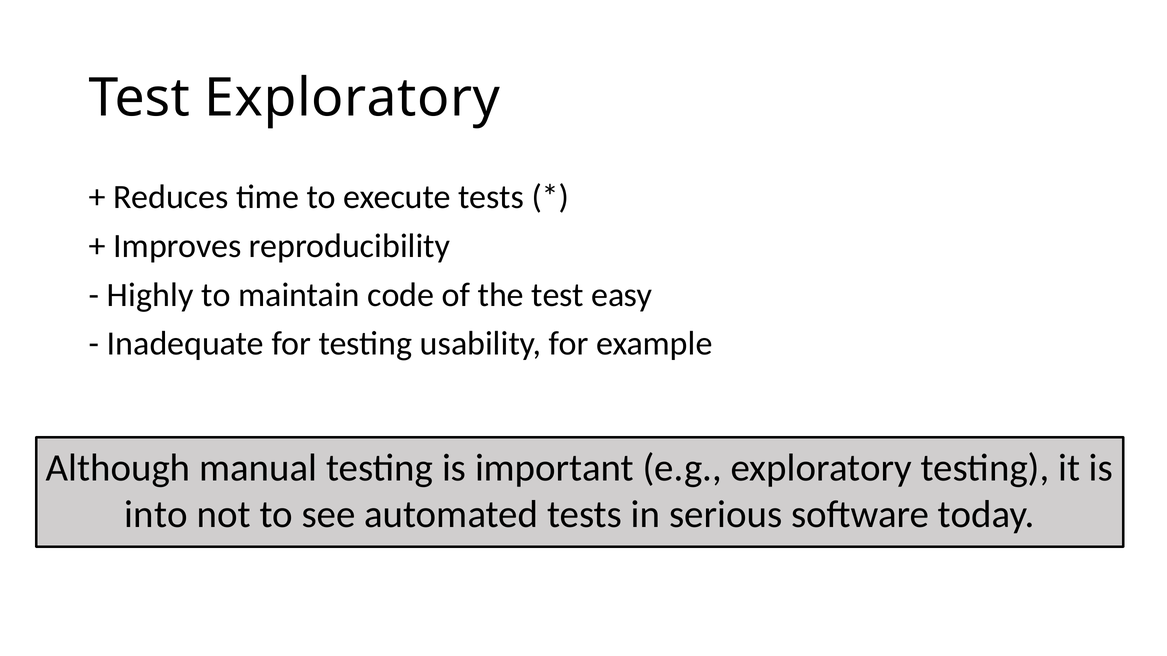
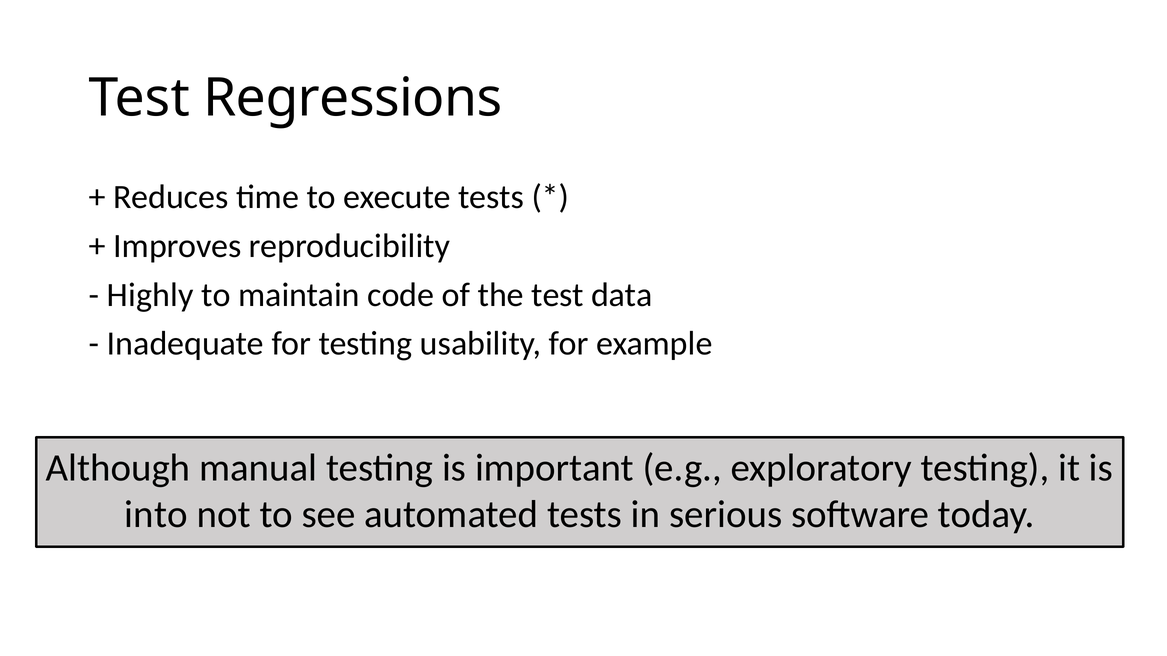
Test Exploratory: Exploratory -> Regressions
easy: easy -> data
